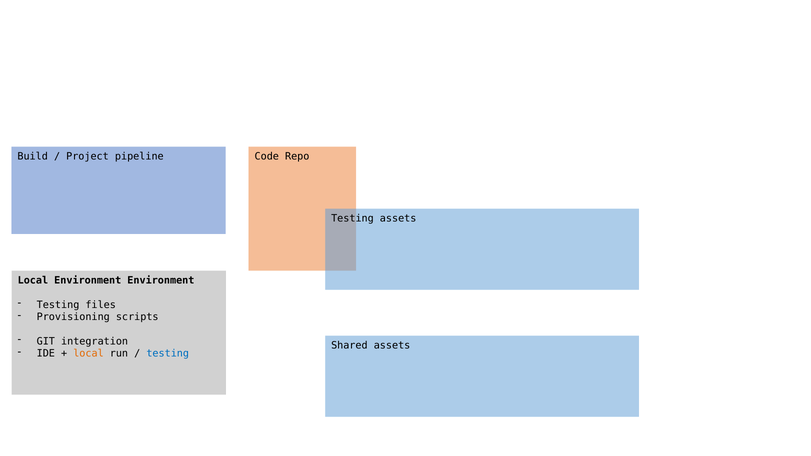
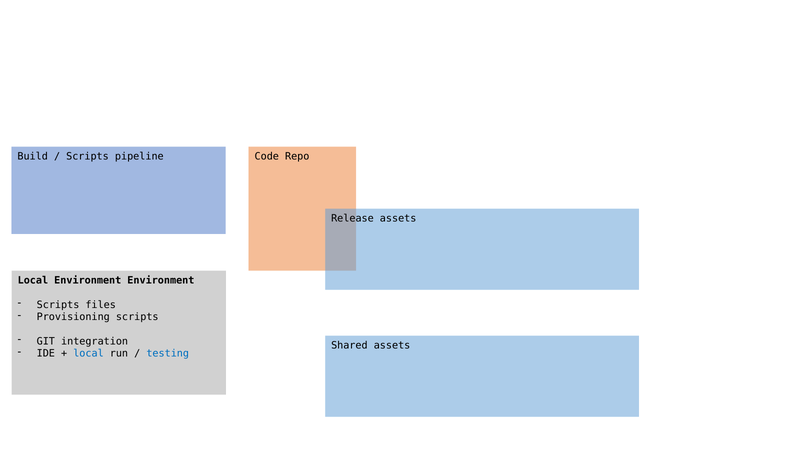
Project at (87, 156): Project -> Scripts
Testing at (352, 219): Testing -> Release
Testing at (58, 305): Testing -> Scripts
local at (89, 354) colour: orange -> blue
